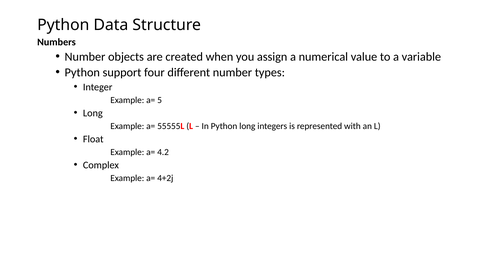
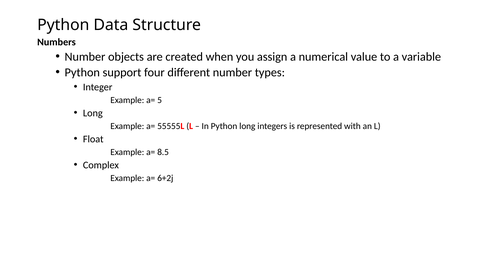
4.2: 4.2 -> 8.5
4+2j: 4+2j -> 6+2j
